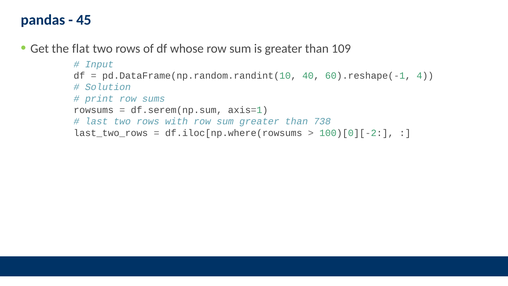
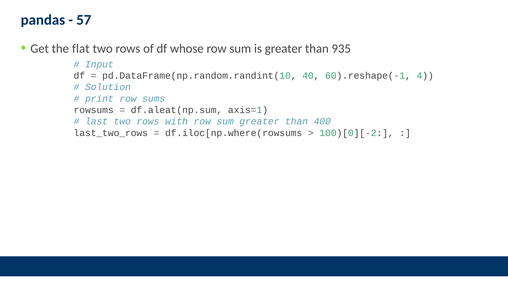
45: 45 -> 57
109: 109 -> 935
df.serem(np.sum: df.serem(np.sum -> df.aleat(np.sum
738: 738 -> 400
